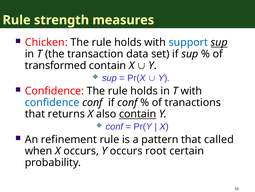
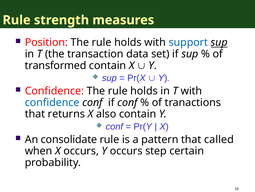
Chicken: Chicken -> Position
contain at (138, 114) underline: present -> none
refinement: refinement -> consolidate
root: root -> step
